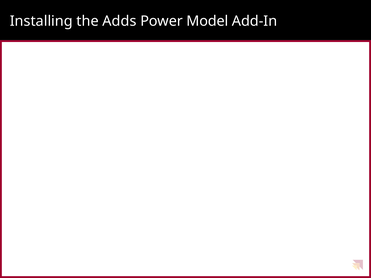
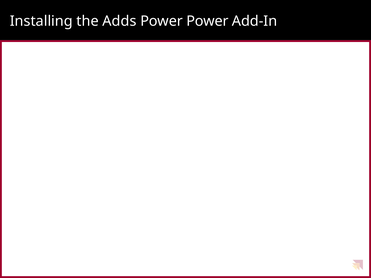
Power Model: Model -> Power
